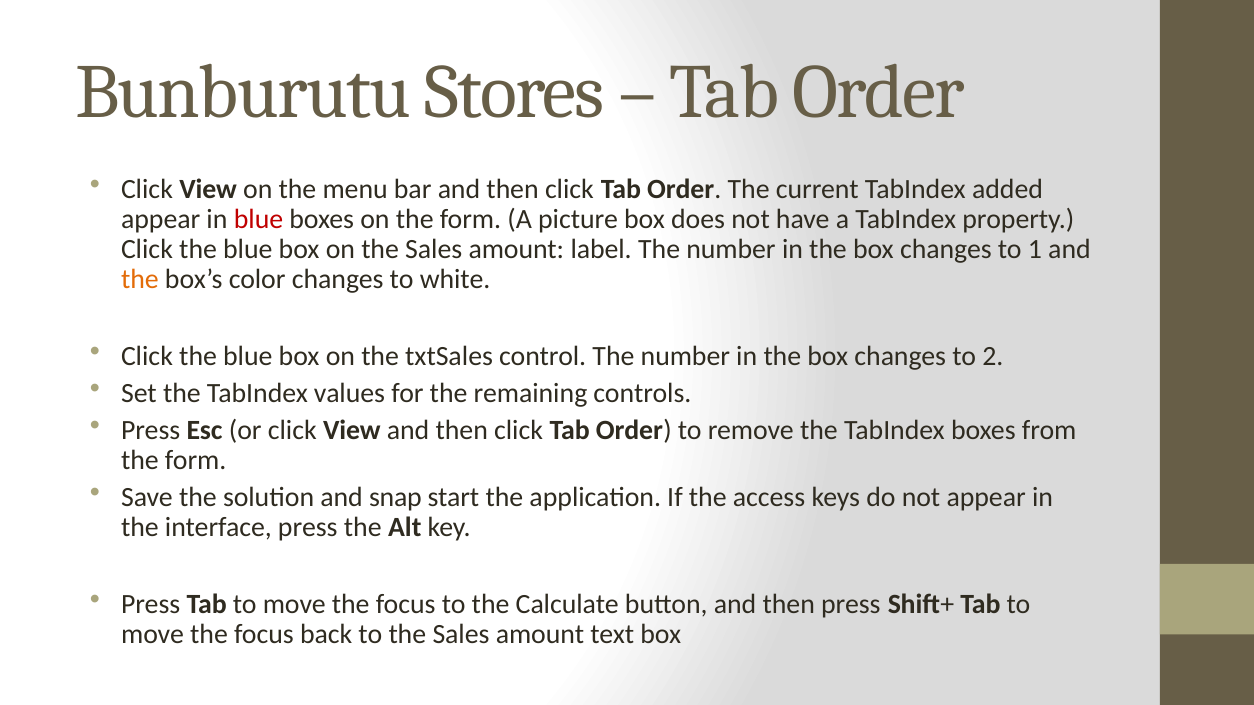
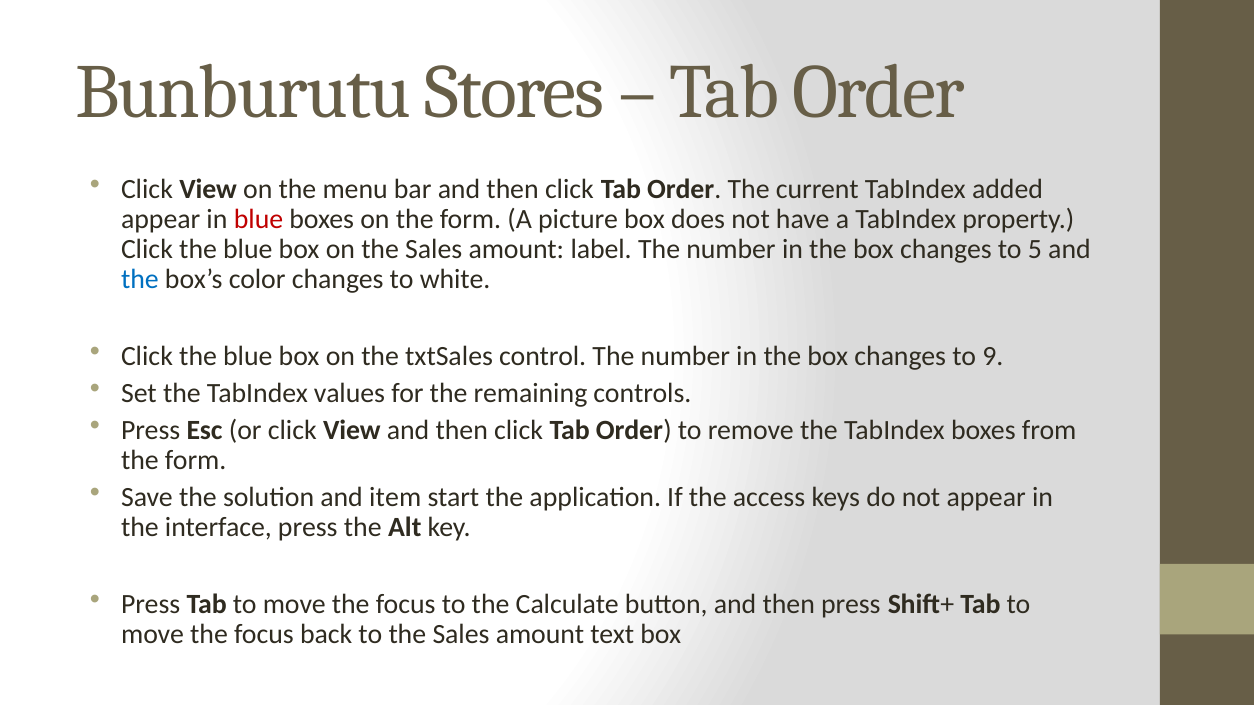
1: 1 -> 5
the at (140, 279) colour: orange -> blue
2: 2 -> 9
snap: snap -> item
